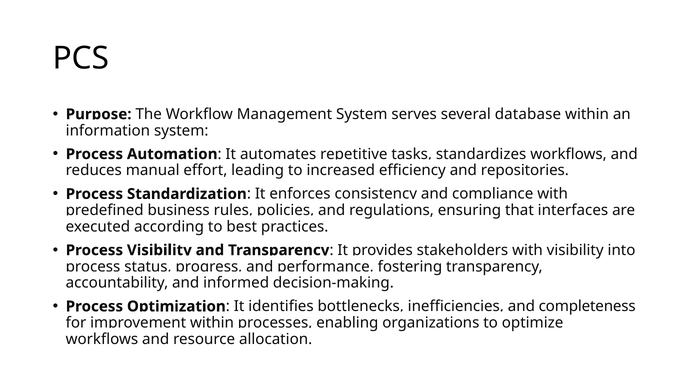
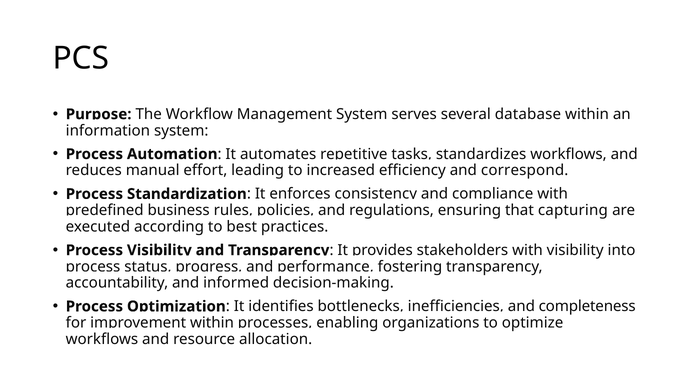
repositories: repositories -> correspond
interfaces: interfaces -> capturing
